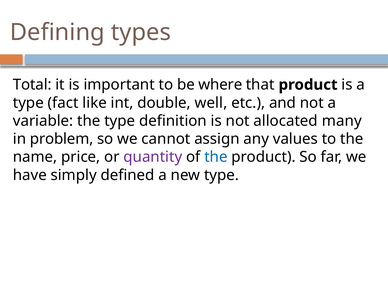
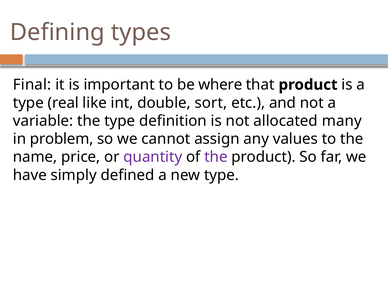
Total: Total -> Final
fact: fact -> real
well: well -> sort
the at (216, 157) colour: blue -> purple
